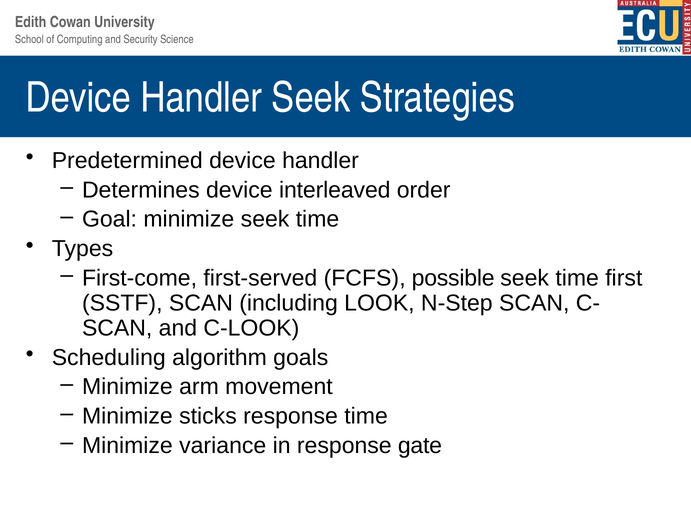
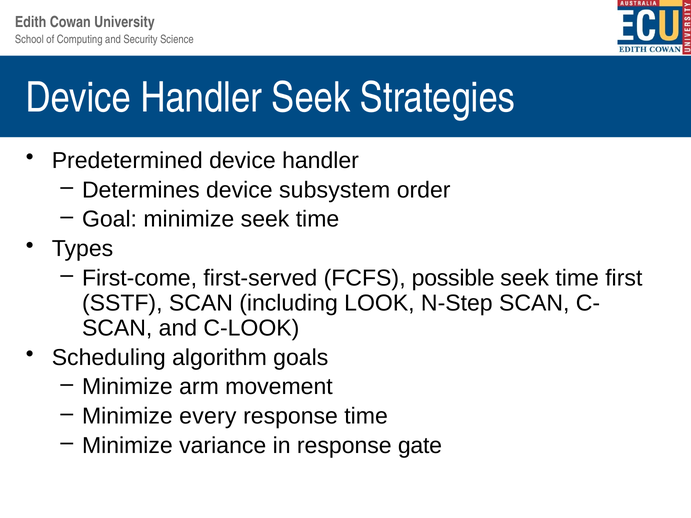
interleaved: interleaved -> subsystem
sticks: sticks -> every
